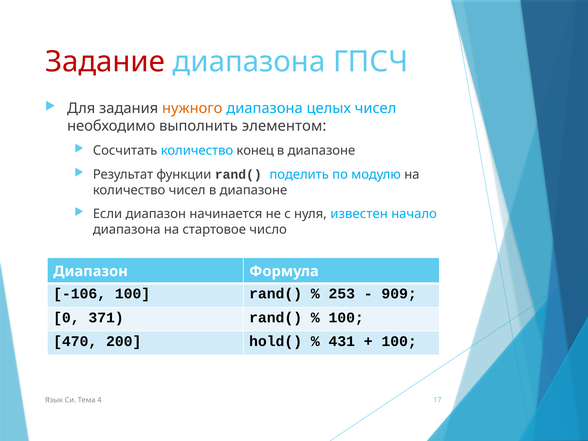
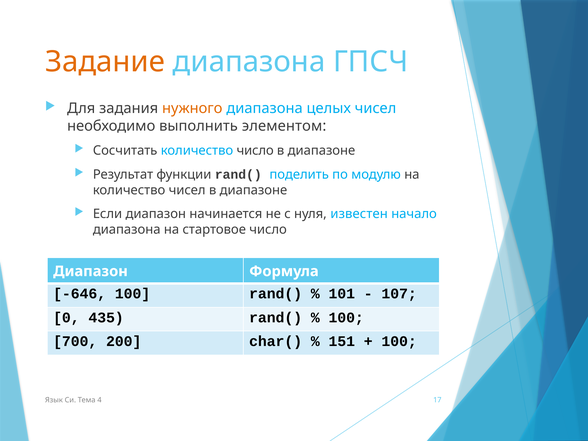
Задание colour: red -> orange
количество конец: конец -> число
-106: -106 -> -646
253: 253 -> 101
909: 909 -> 107
371: 371 -> 435
470: 470 -> 700
hold(: hold( -> char(
431: 431 -> 151
